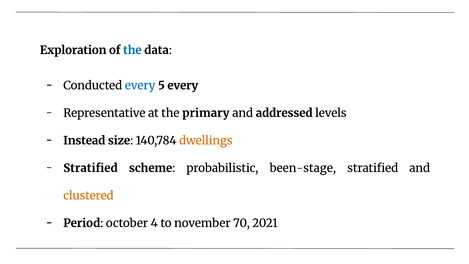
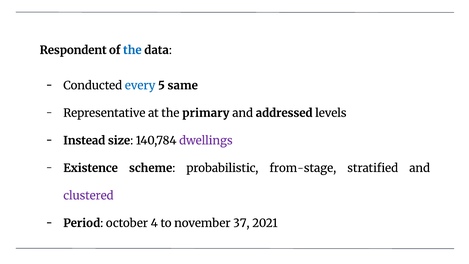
Exploration: Exploration -> Respondent
5 every: every -> same
dwellings colour: orange -> purple
Stratified at (90, 168): Stratified -> Existence
been-stage: been-stage -> from-stage
clustered colour: orange -> purple
70: 70 -> 37
